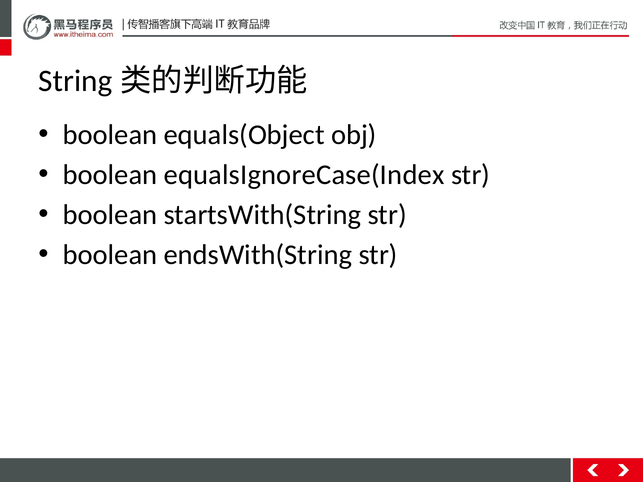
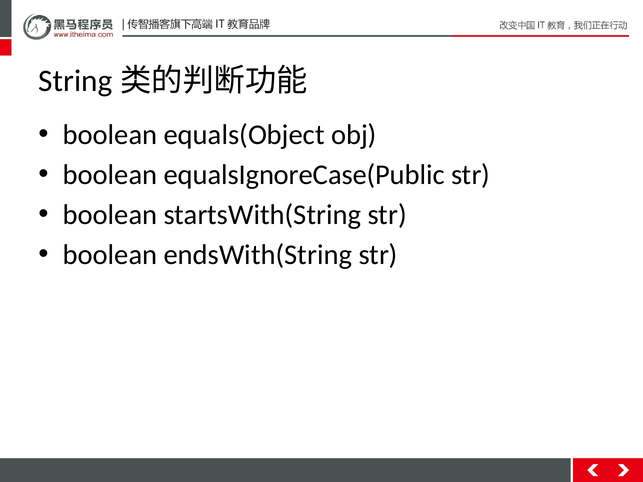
equalsIgnoreCase(Index: equalsIgnoreCase(Index -> equalsIgnoreCase(Public
